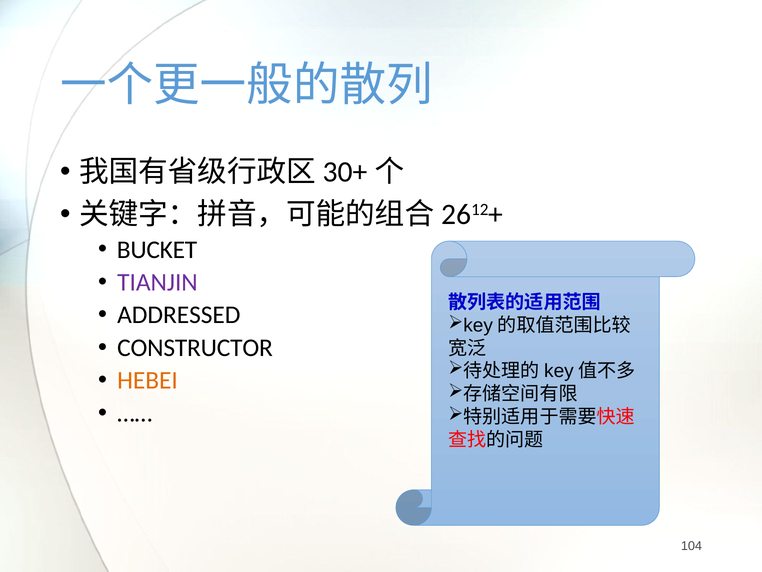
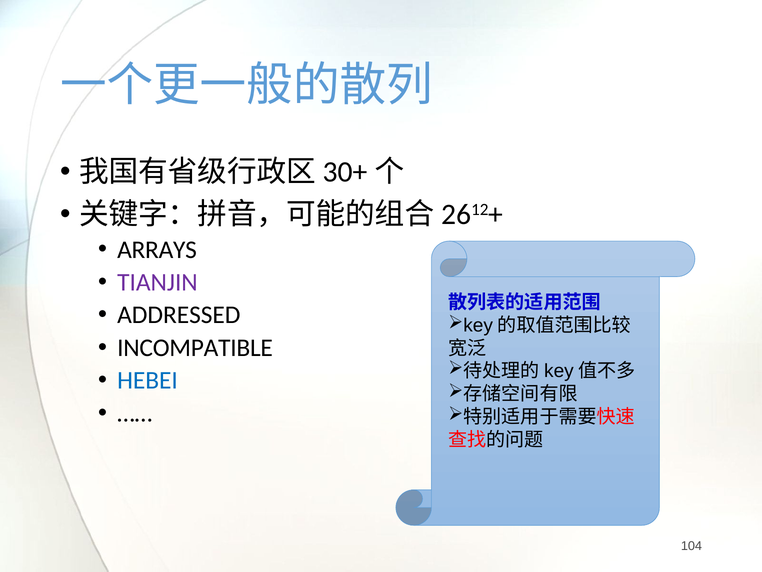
BUCKET: BUCKET -> ARRAYS
CONSTRUCTOR: CONSTRUCTOR -> INCOMPATIBLE
HEBEI colour: orange -> blue
